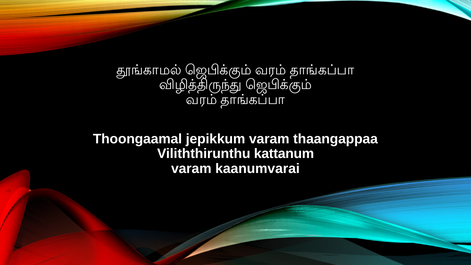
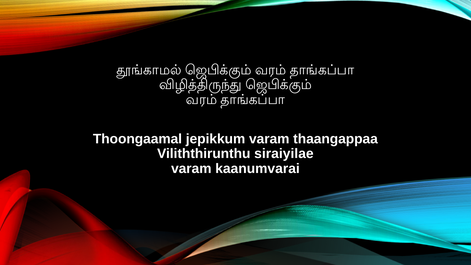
kattanum: kattanum -> siraiyilae
